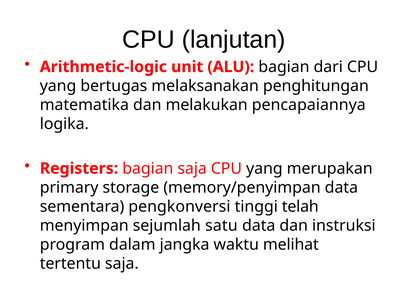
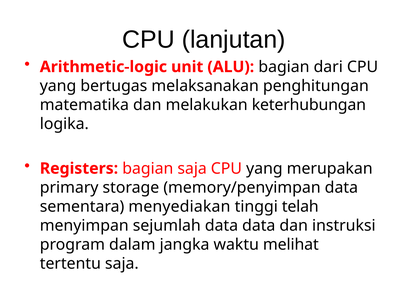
pencapaiannya: pencapaiannya -> keterhubungan
pengkonversi: pengkonversi -> menyediakan
sejumlah satu: satu -> data
